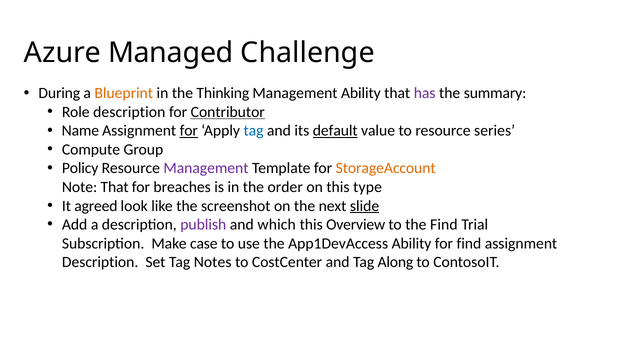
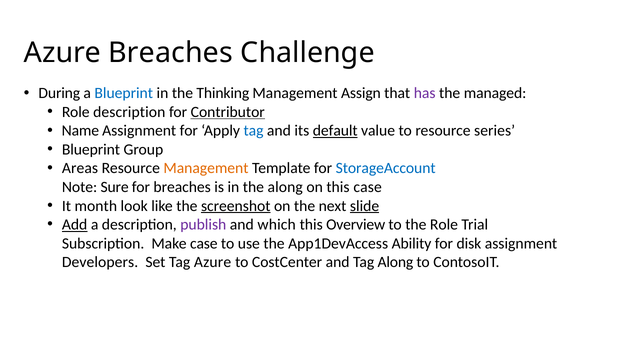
Azure Managed: Managed -> Breaches
Blueprint at (124, 93) colour: orange -> blue
Management Ability: Ability -> Assign
summary: summary -> managed
for at (189, 131) underline: present -> none
Compute at (91, 149): Compute -> Blueprint
Policy: Policy -> Areas
Management at (206, 168) colour: purple -> orange
StorageAccount colour: orange -> blue
Note That: That -> Sure
the order: order -> along
this type: type -> case
agreed: agreed -> month
screenshot underline: none -> present
Add underline: none -> present
the Find: Find -> Role
for find: find -> disk
Description at (100, 262): Description -> Developers
Tag Notes: Notes -> Azure
